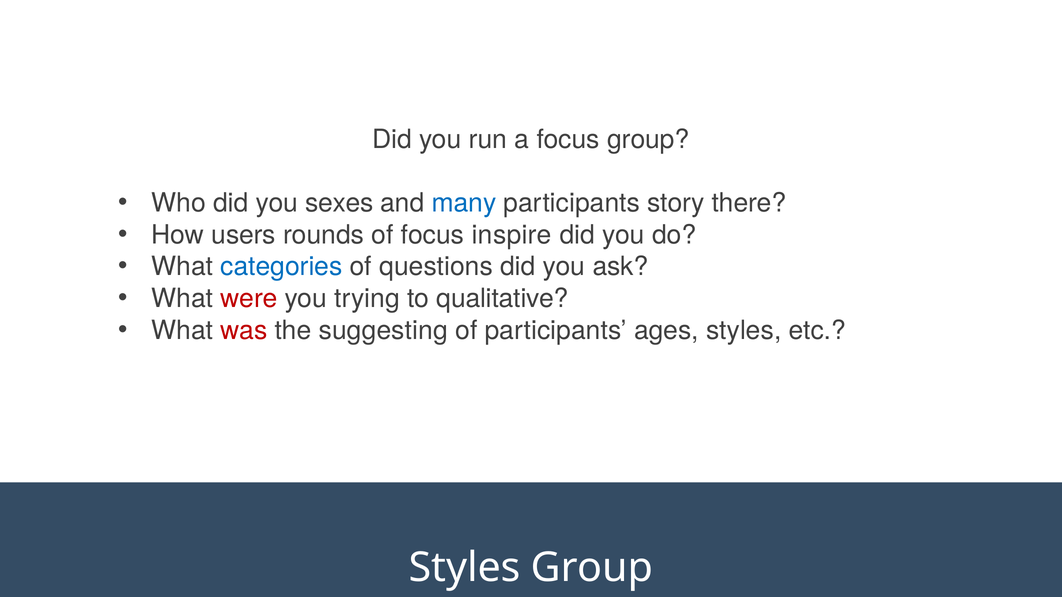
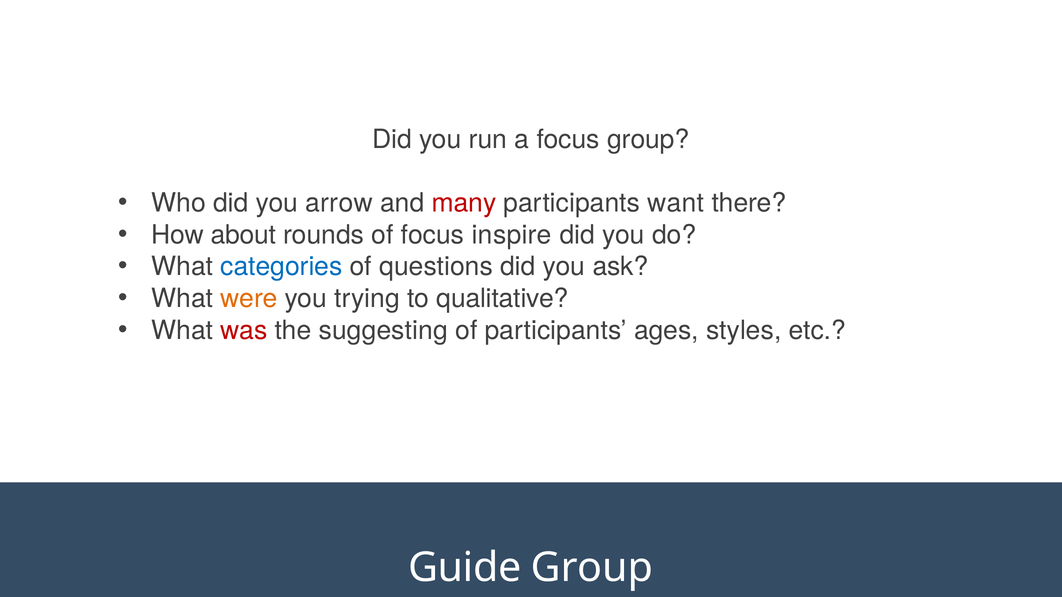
sexes: sexes -> arrow
many colour: blue -> red
story: story -> want
users: users -> about
were colour: red -> orange
Styles at (465, 568): Styles -> Guide
